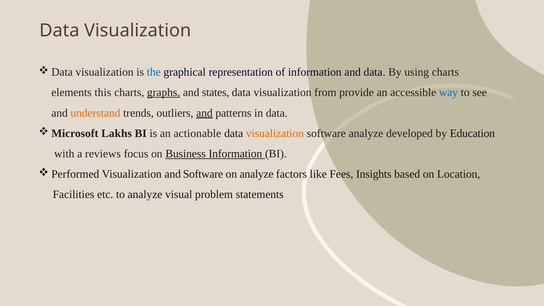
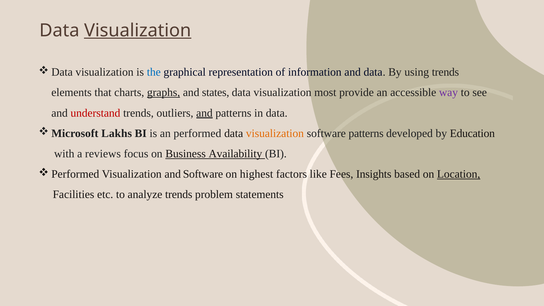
Visualization at (138, 30) underline: none -> present
using charts: charts -> trends
this: this -> that
from: from -> most
way colour: blue -> purple
understand colour: orange -> red
actionable: actionable -> performed
software analyze: analyze -> patterns
Business Information: Information -> Availability
on analyze: analyze -> highest
Location underline: none -> present
analyze visual: visual -> trends
